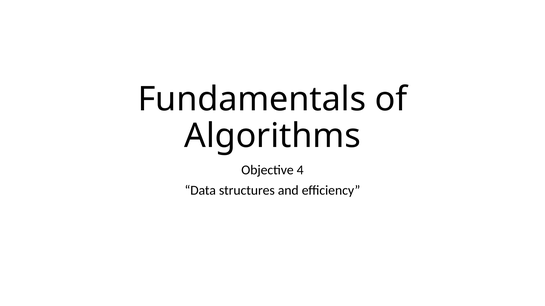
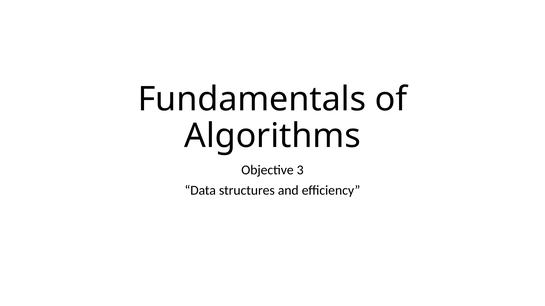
4: 4 -> 3
